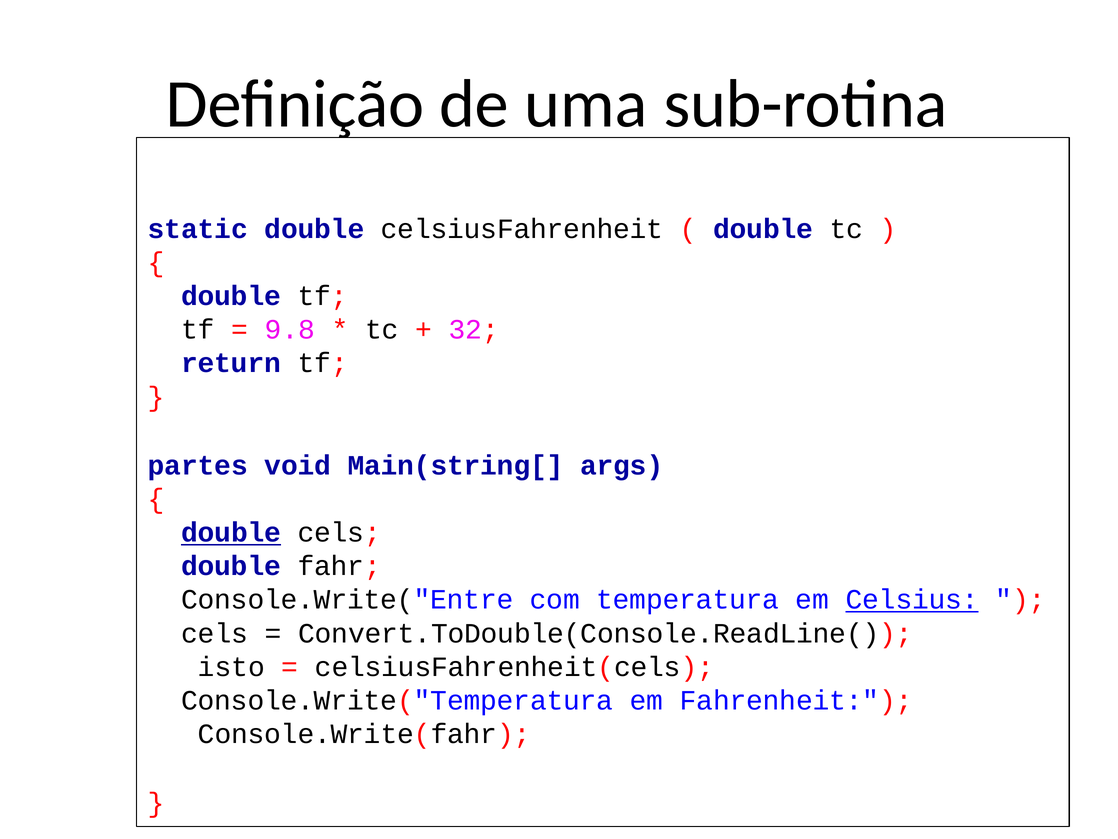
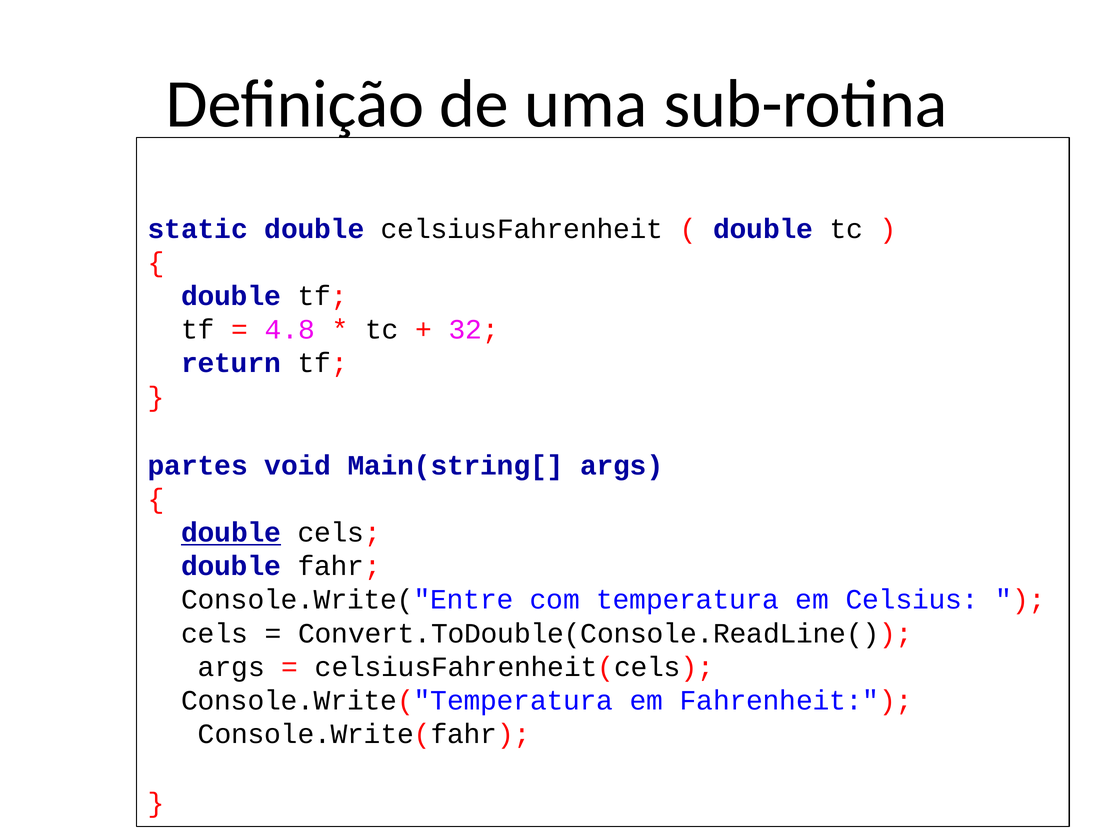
9.8: 9.8 -> 4.8
Celsius underline: present -> none
isto at (231, 666): isto -> args
